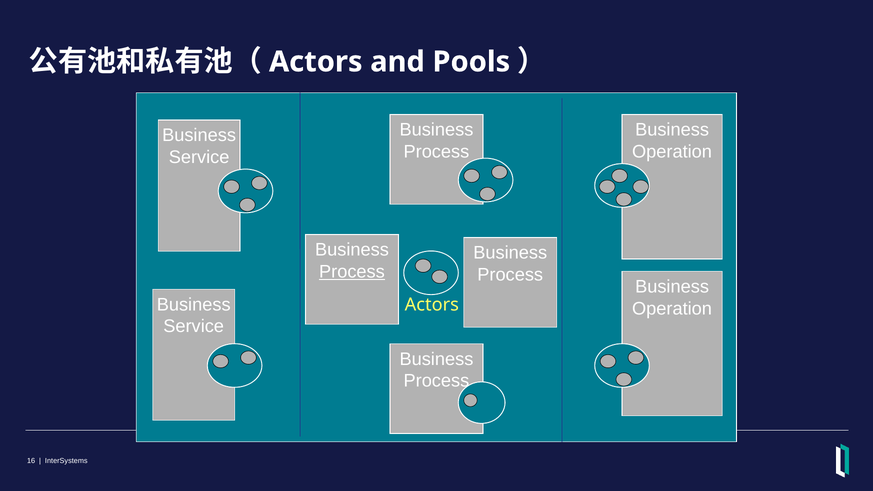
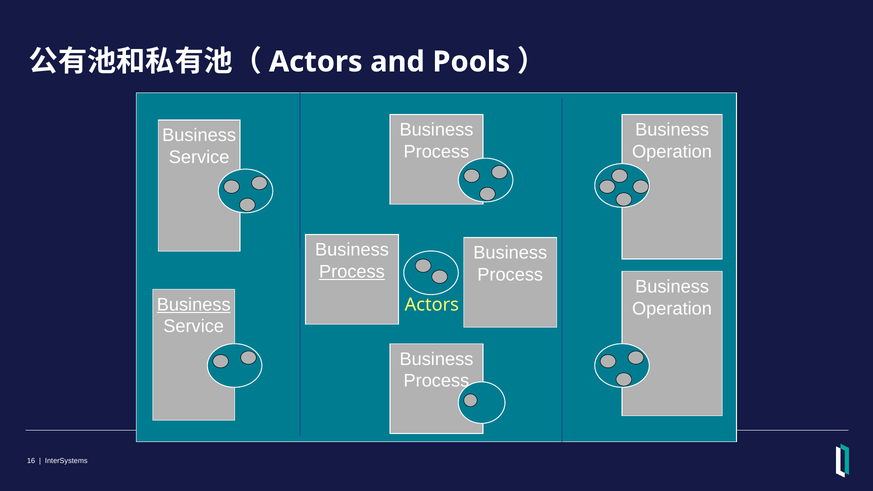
Business at (194, 305) underline: none -> present
